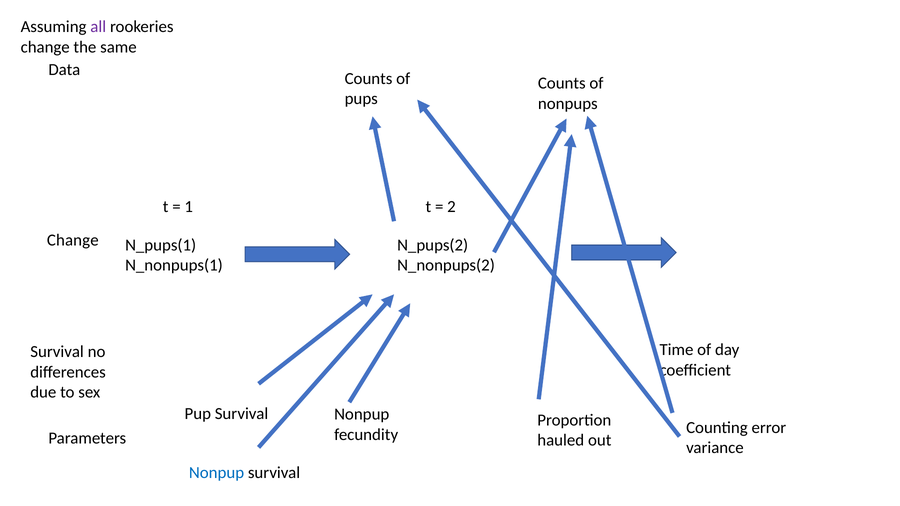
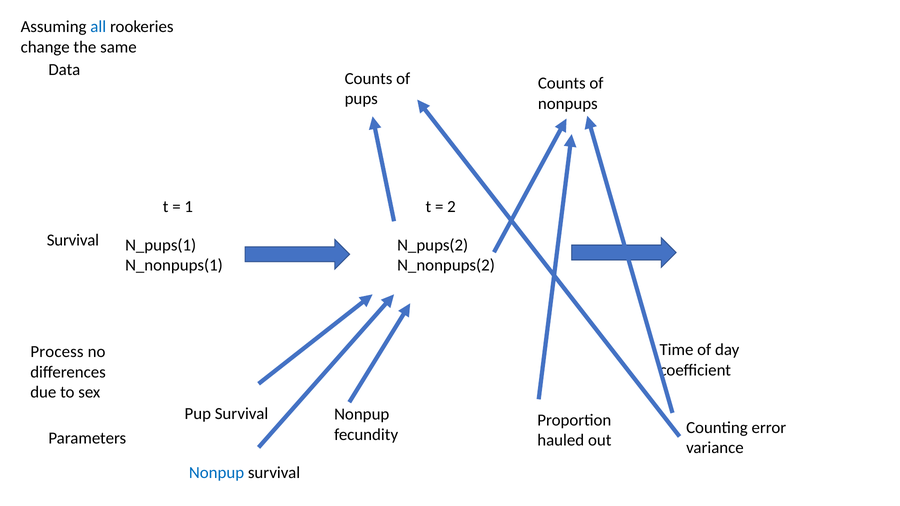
all colour: purple -> blue
Change at (73, 240): Change -> Survival
Survival at (57, 352): Survival -> Process
